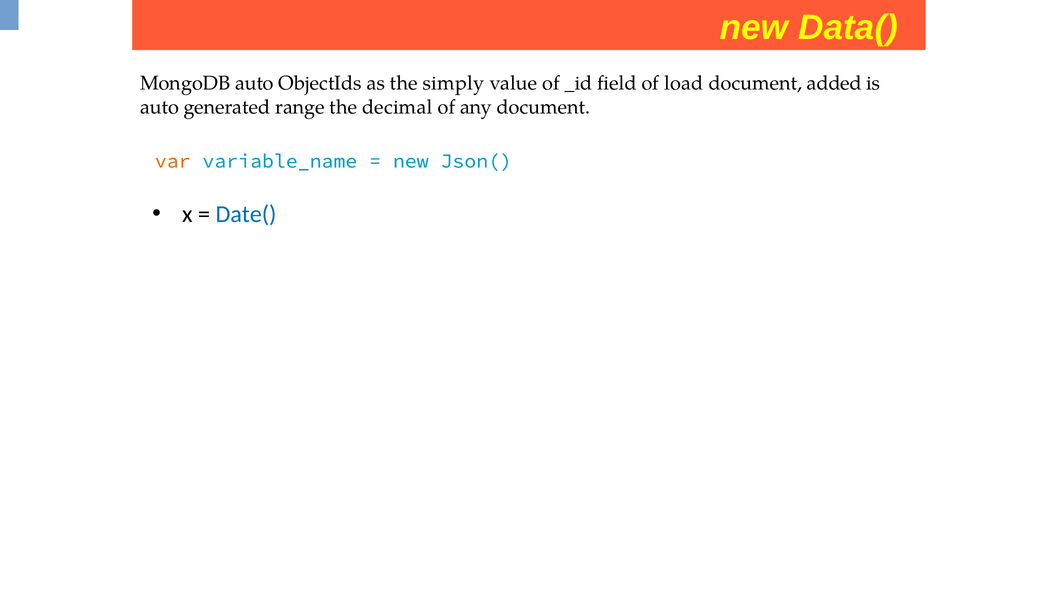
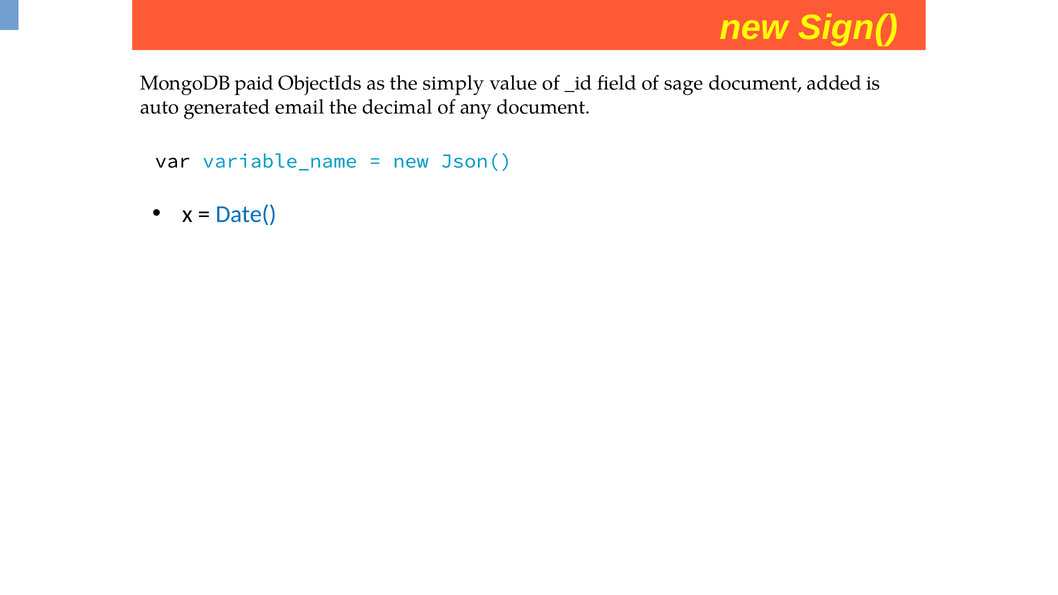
Data(: Data( -> Sign(
MongoDB auto: auto -> paid
load: load -> sage
range: range -> email
var colour: orange -> black
